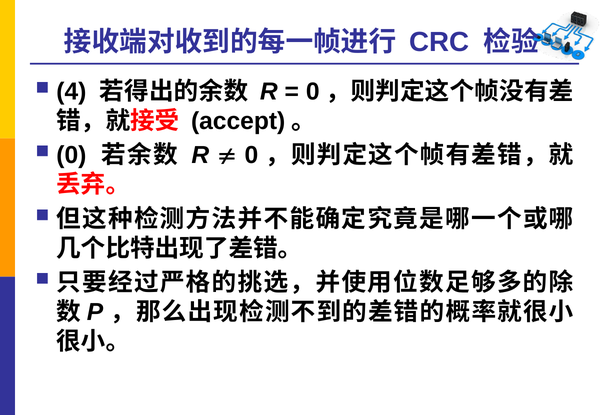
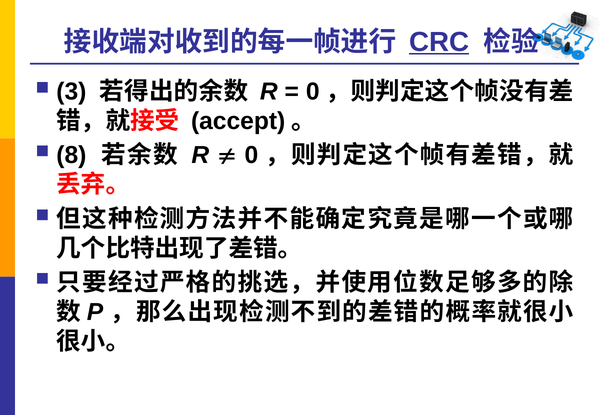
CRC underline: none -> present
4: 4 -> 3
0 at (71, 155): 0 -> 8
